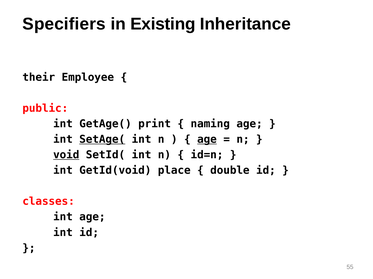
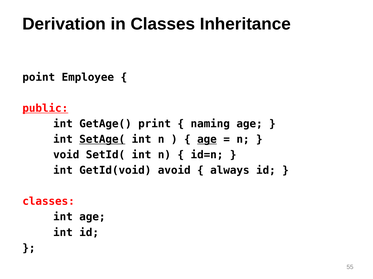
Specifiers: Specifiers -> Derivation
in Existing: Existing -> Classes
their: their -> point
public underline: none -> present
void underline: present -> none
place: place -> avoid
double: double -> always
